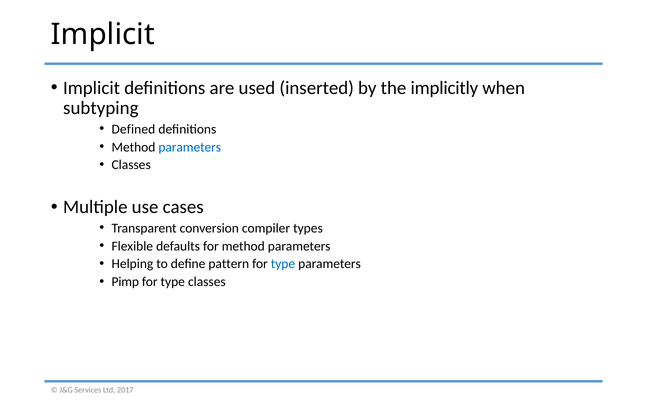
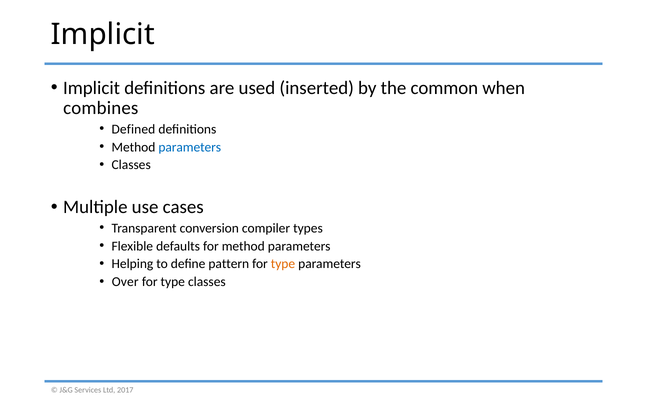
implicitly: implicitly -> common
subtyping: subtyping -> combines
type at (283, 264) colour: blue -> orange
Pimp: Pimp -> Over
